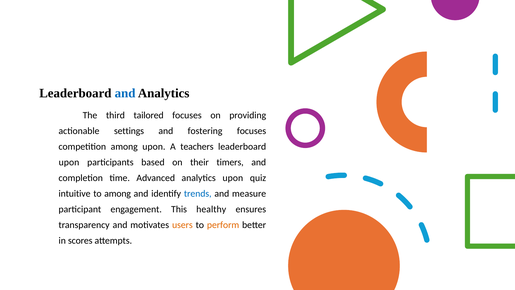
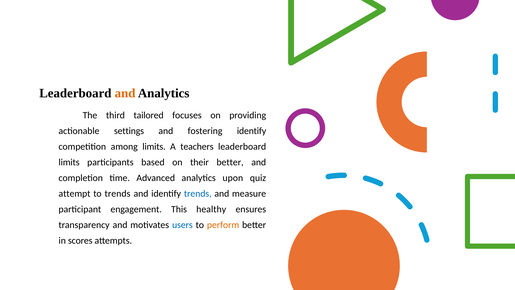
and at (125, 93) colour: blue -> orange
fostering focuses: focuses -> identify
among upon: upon -> limits
upon at (69, 162): upon -> limits
their timers: timers -> better
intuitive: intuitive -> attempt
to among: among -> trends
users colour: orange -> blue
